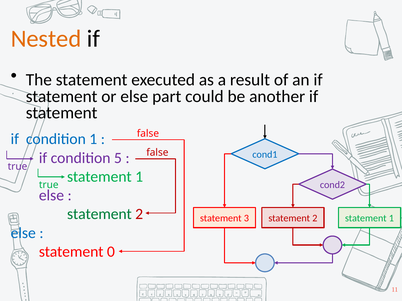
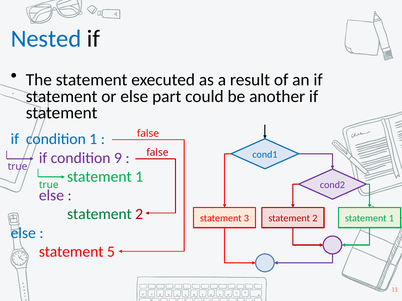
Nested colour: orange -> blue
5: 5 -> 9
0: 0 -> 5
